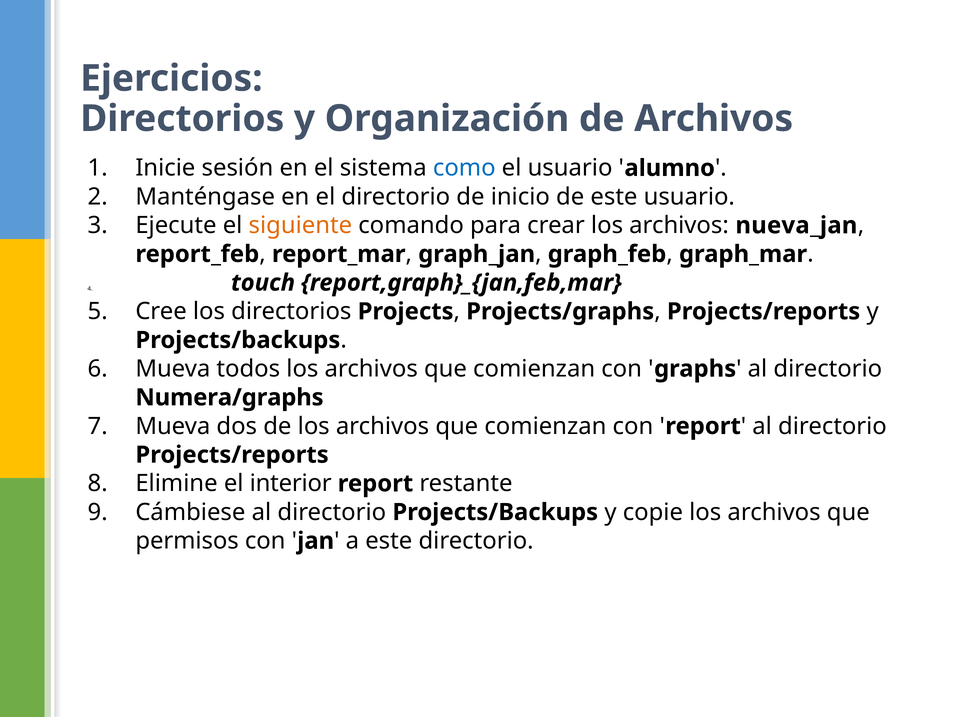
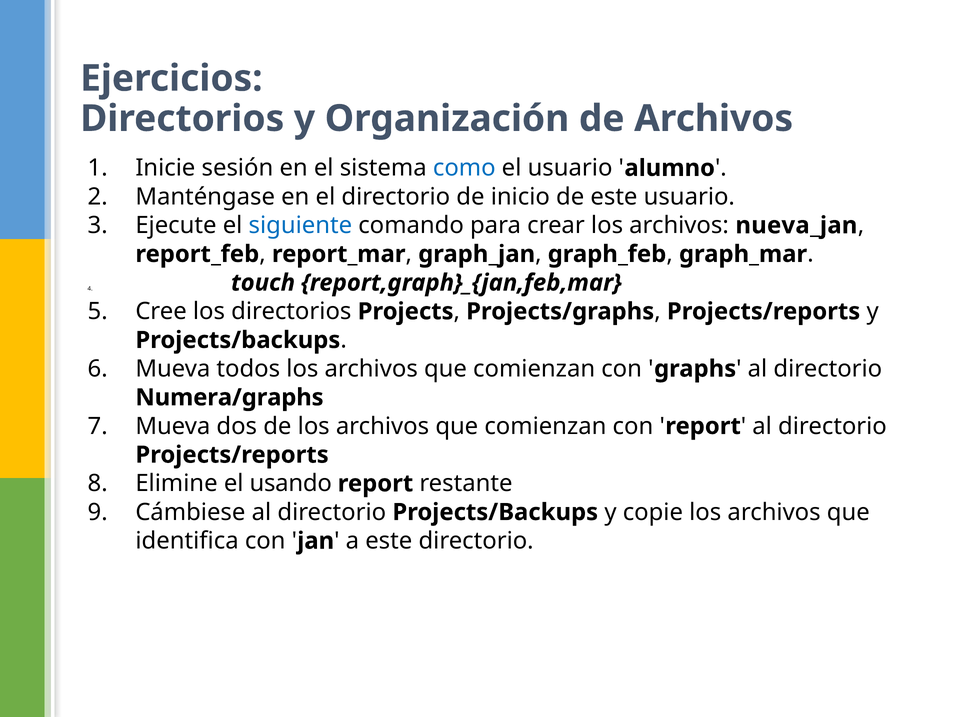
siguiente colour: orange -> blue
interior: interior -> usando
permisos: permisos -> identifica
